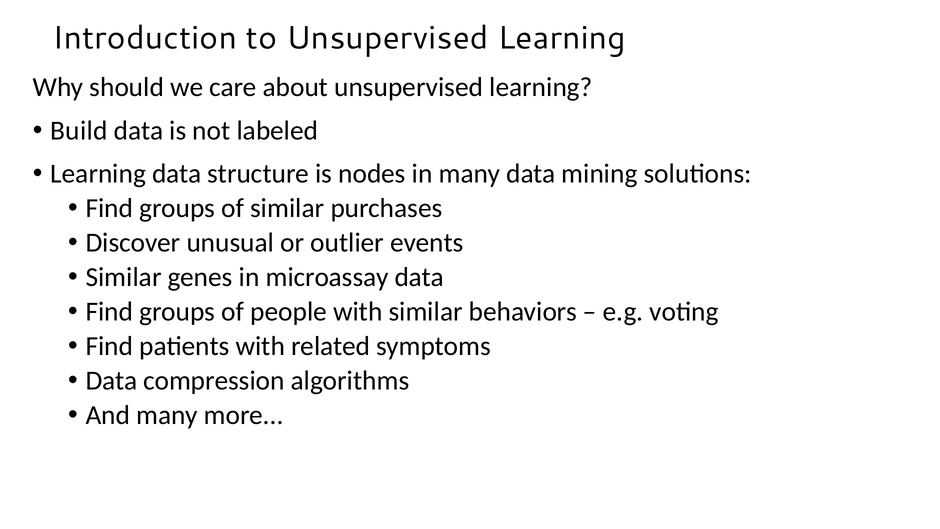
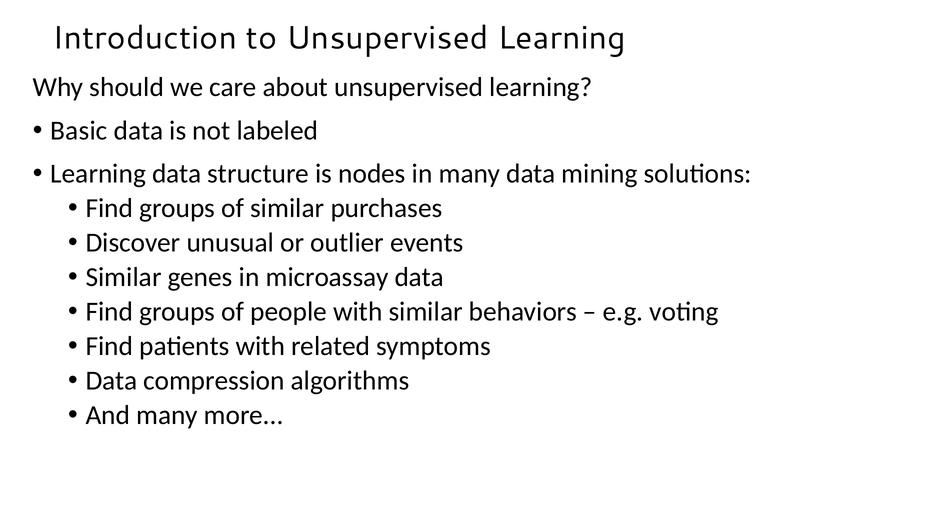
Build: Build -> Basic
